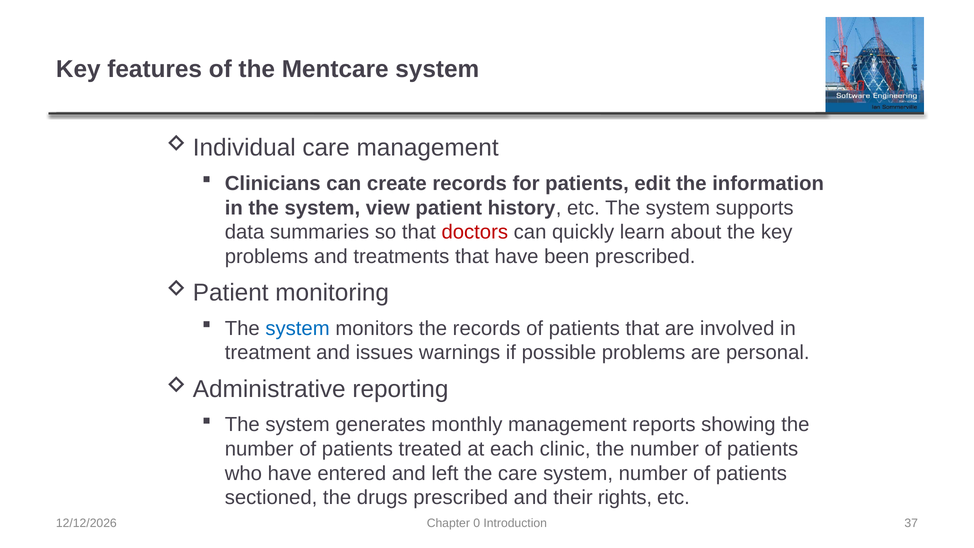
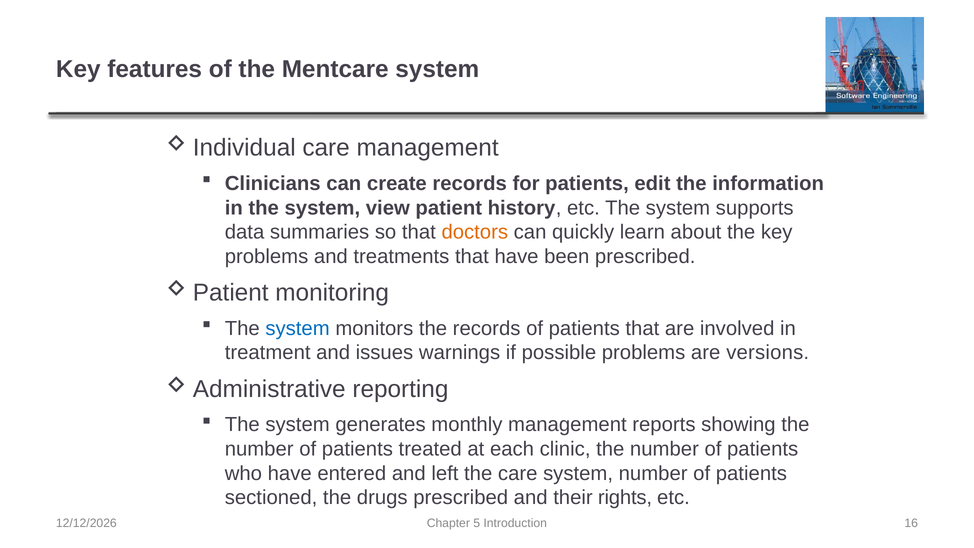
doctors colour: red -> orange
personal: personal -> versions
0: 0 -> 5
37: 37 -> 16
